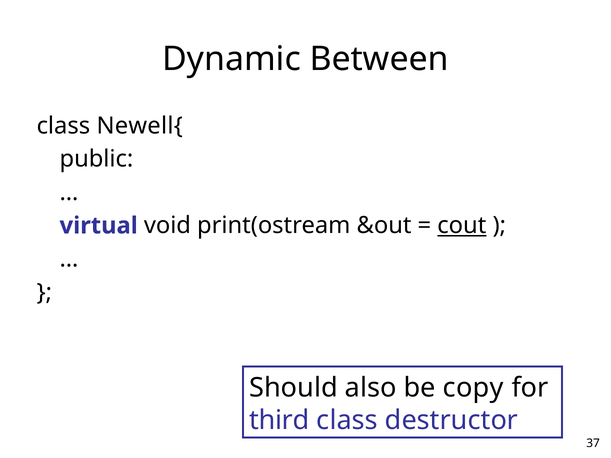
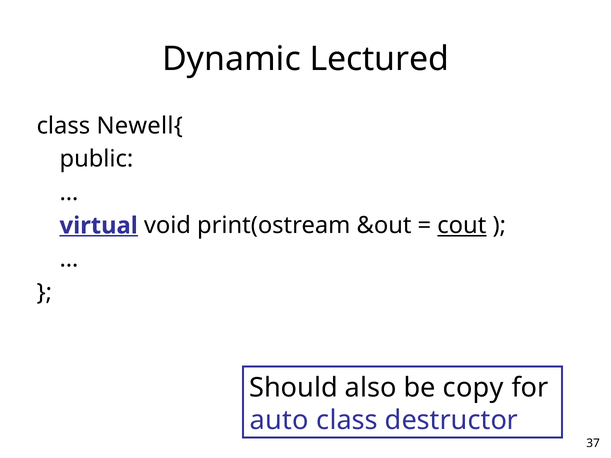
Between: Between -> Lectured
virtual underline: none -> present
third: third -> auto
